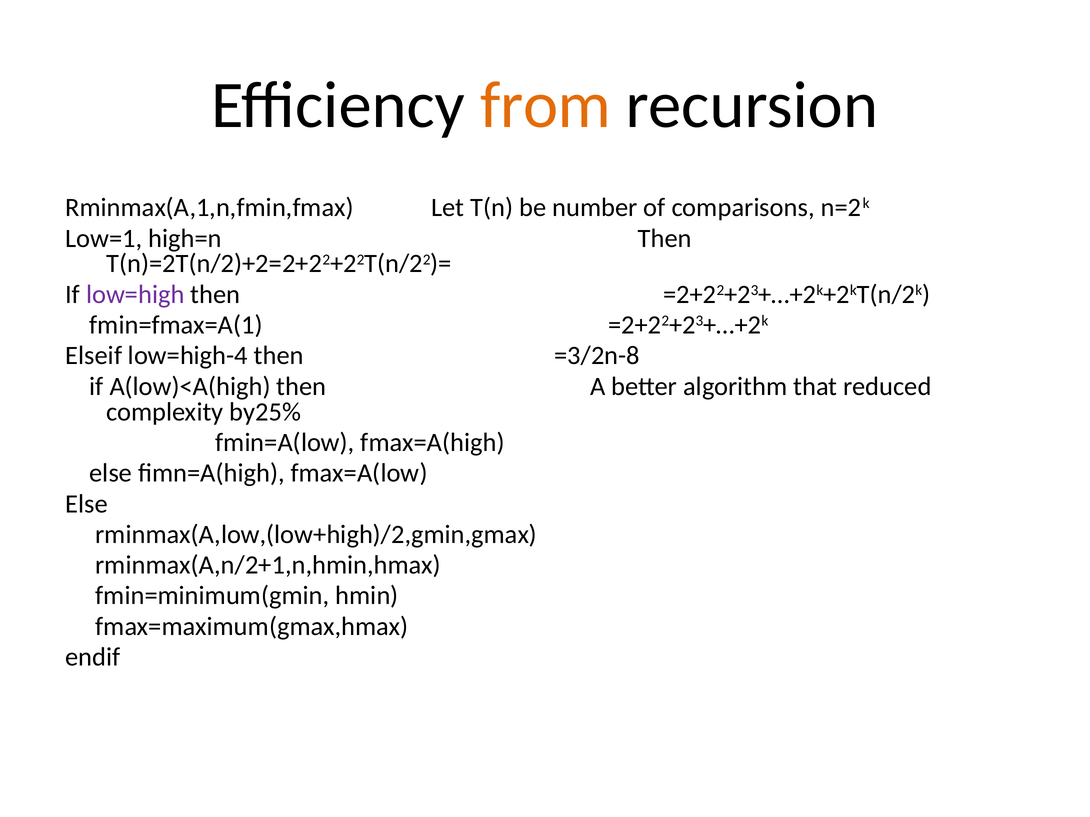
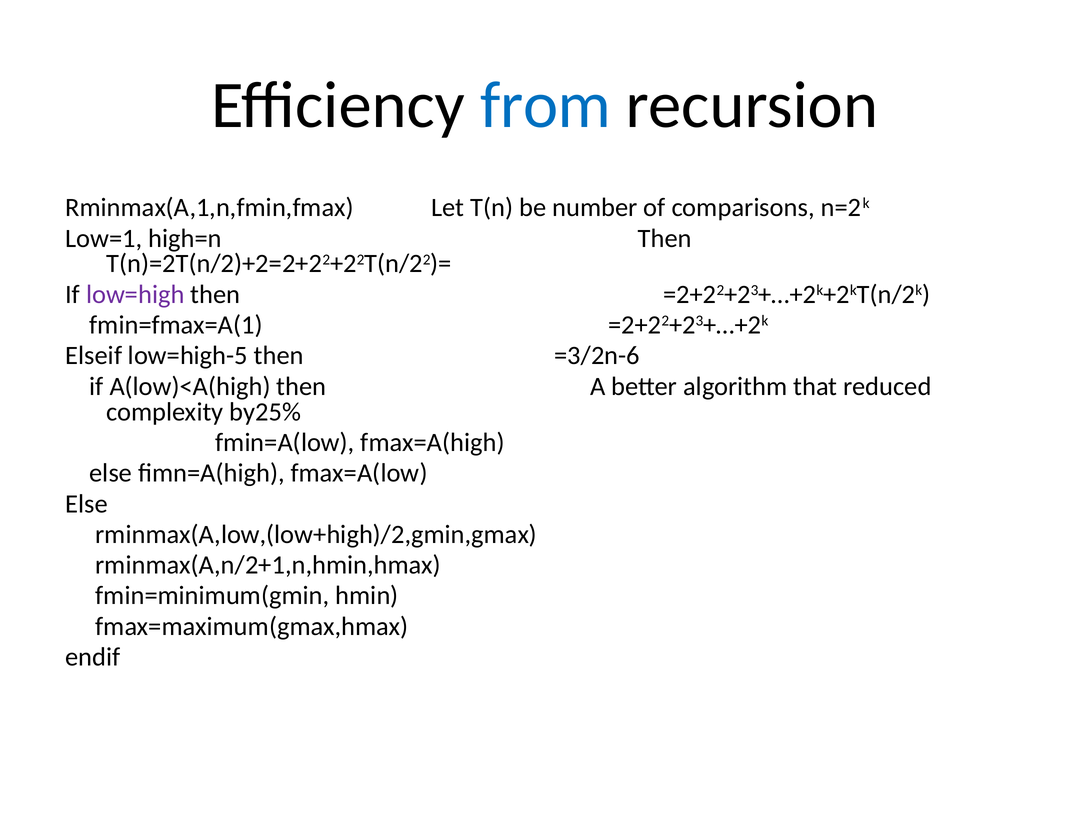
from colour: orange -> blue
low=high-4: low=high-4 -> low=high-5
=3/2n-8: =3/2n-8 -> =3/2n-6
